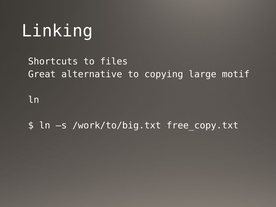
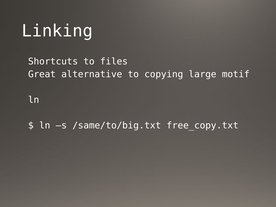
/work/to/big.txt: /work/to/big.txt -> /same/to/big.txt
